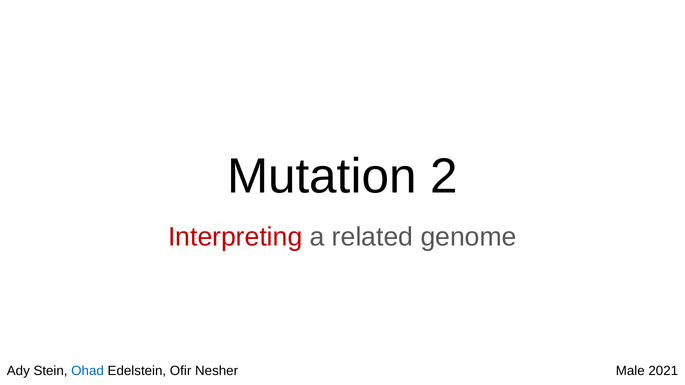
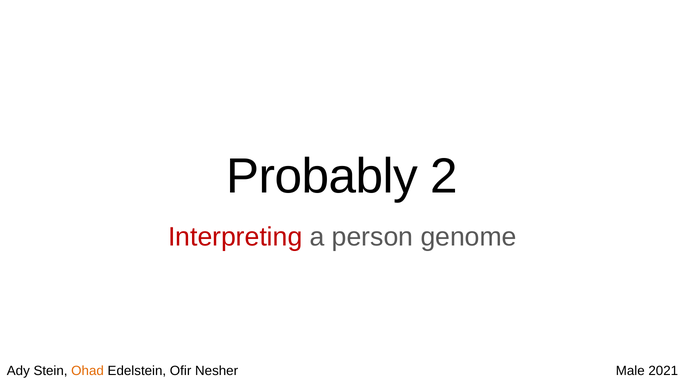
Mutation: Mutation -> Probably
related: related -> person
Ohad colour: blue -> orange
